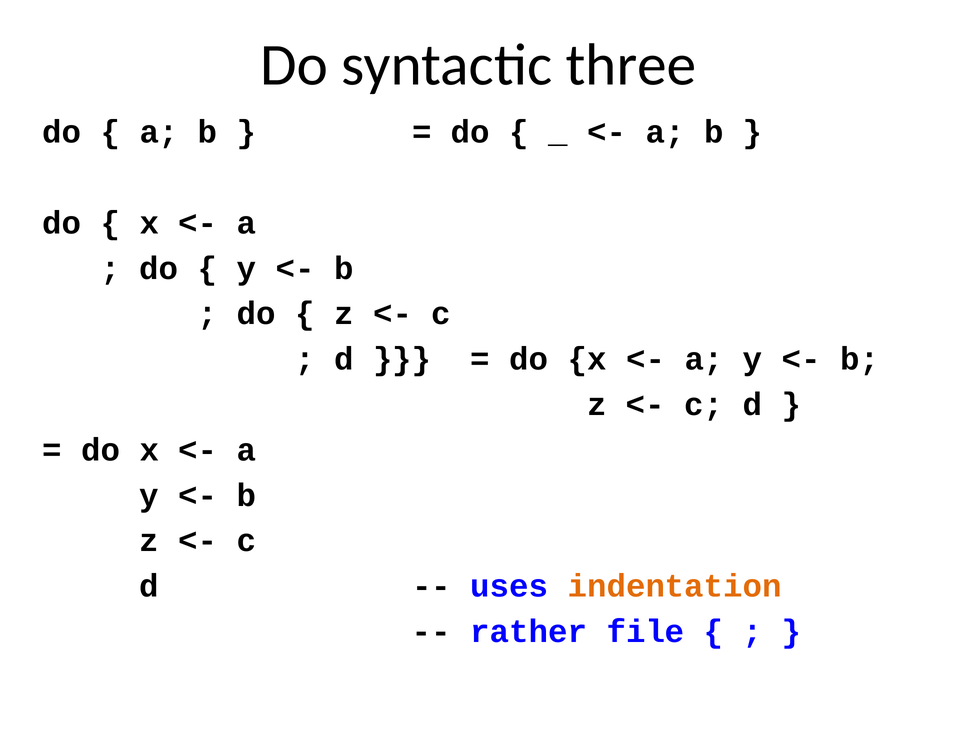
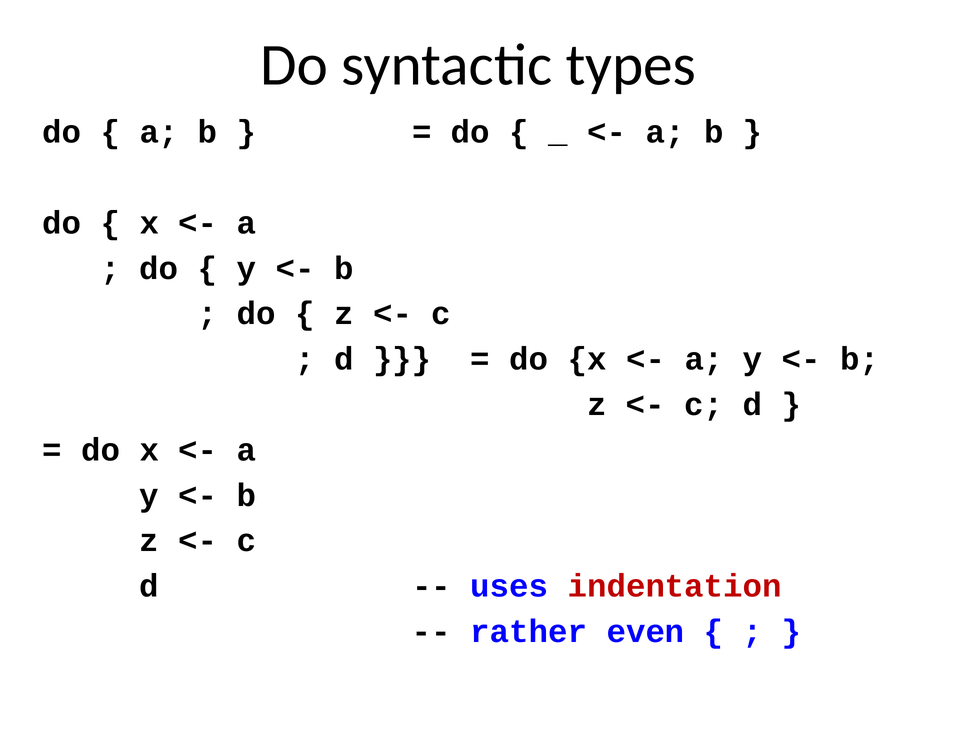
three: three -> types
indentation colour: orange -> red
file: file -> even
